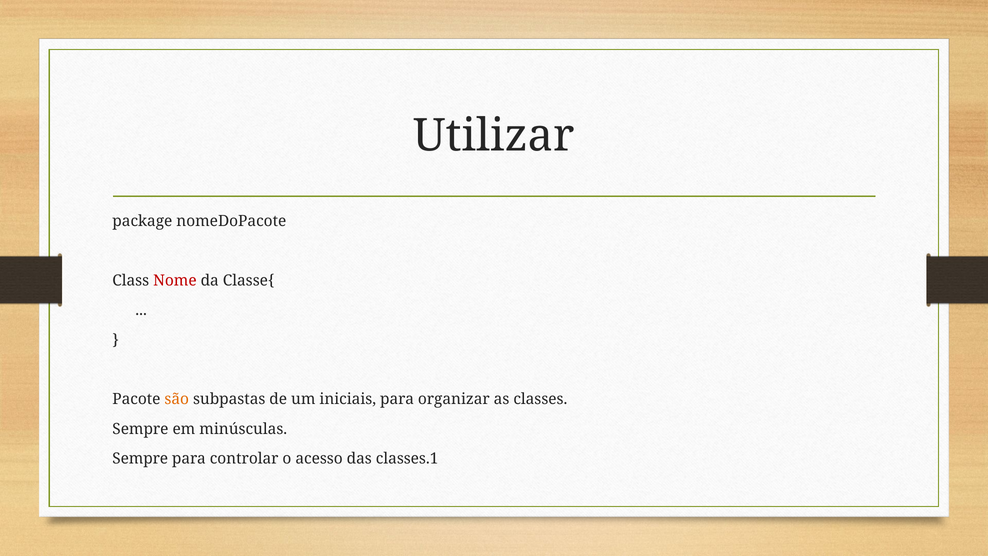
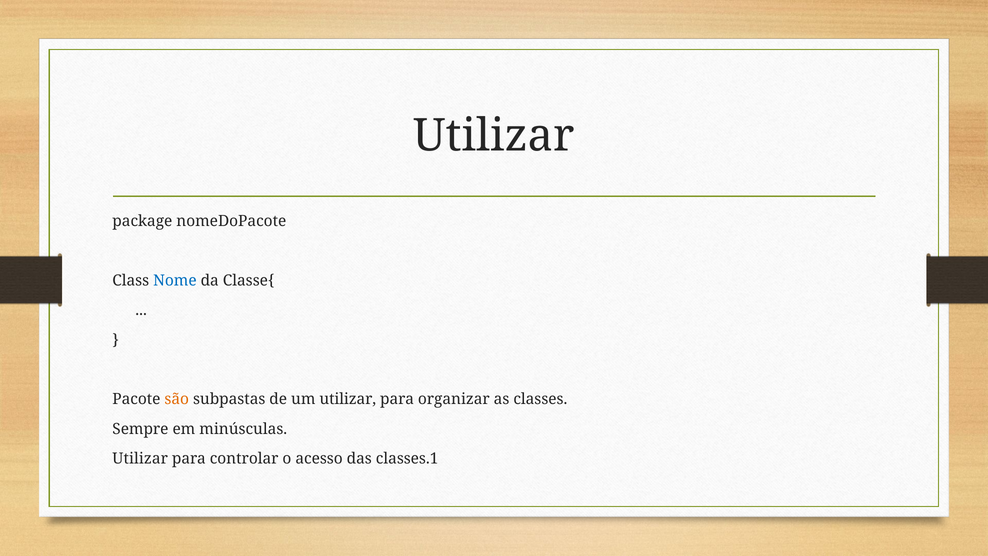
Nome colour: red -> blue
um iniciais: iniciais -> utilizar
Sempre at (140, 458): Sempre -> Utilizar
